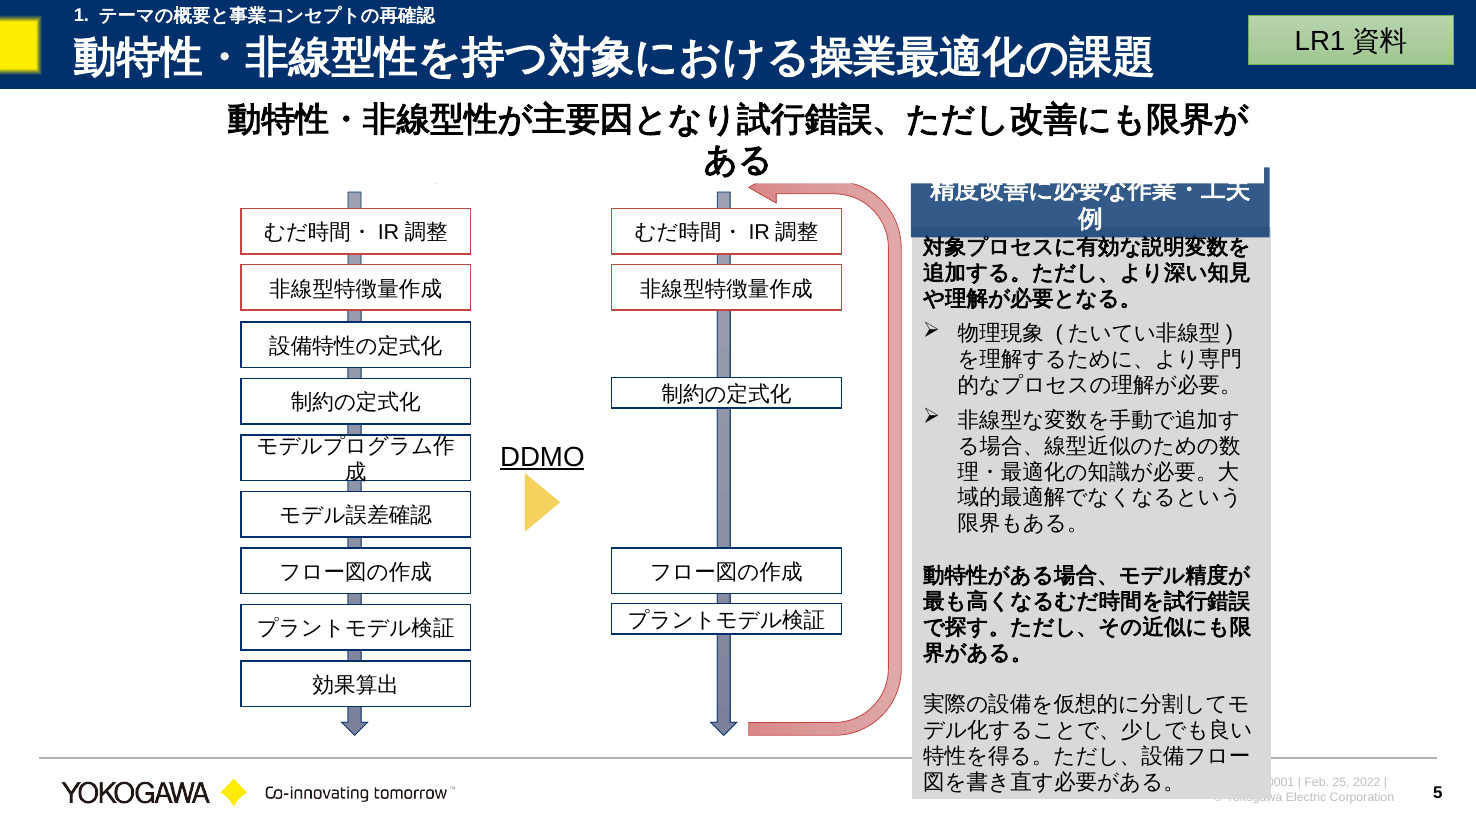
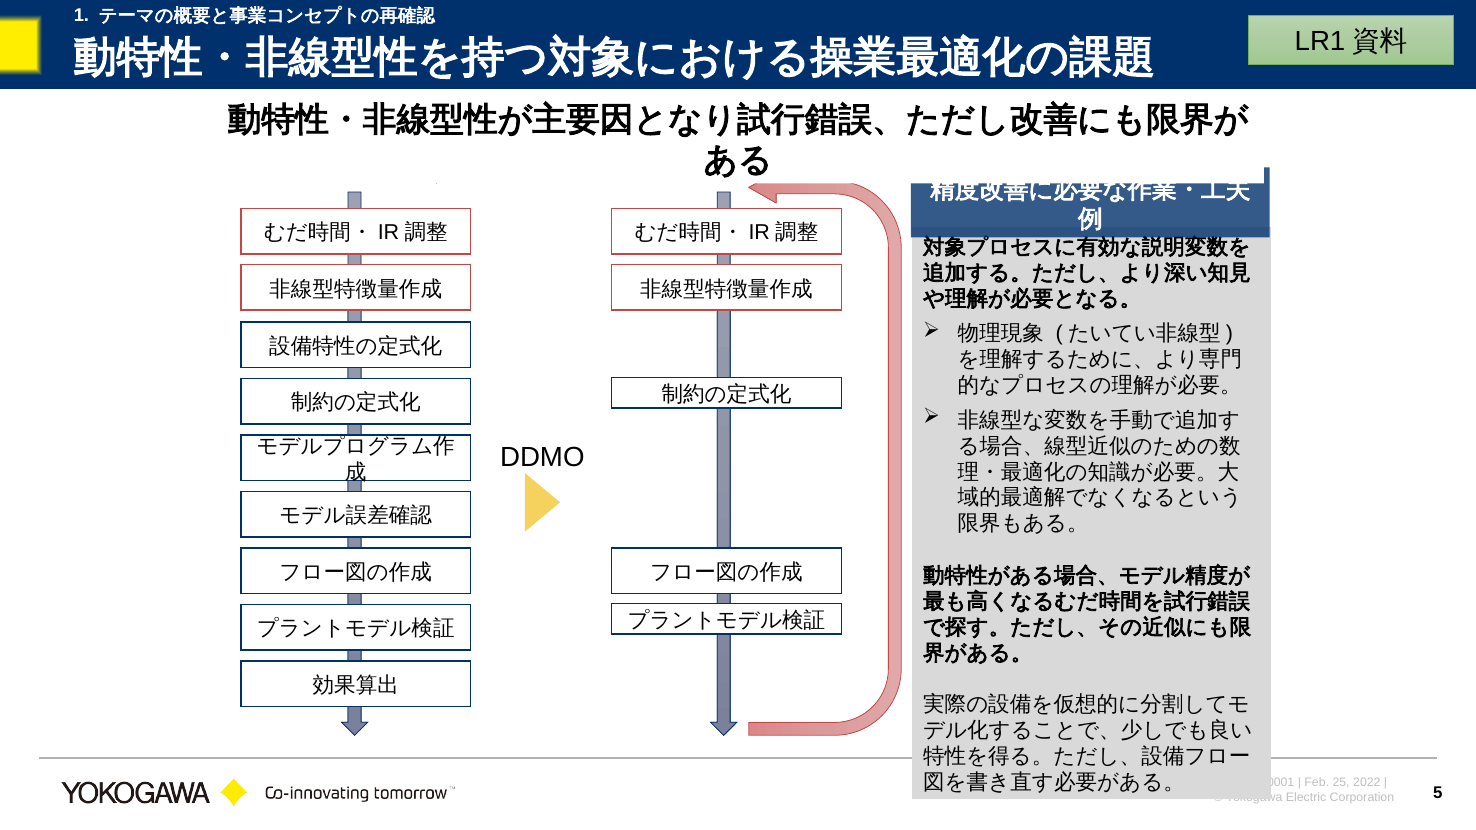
DDMO underline: present -> none
